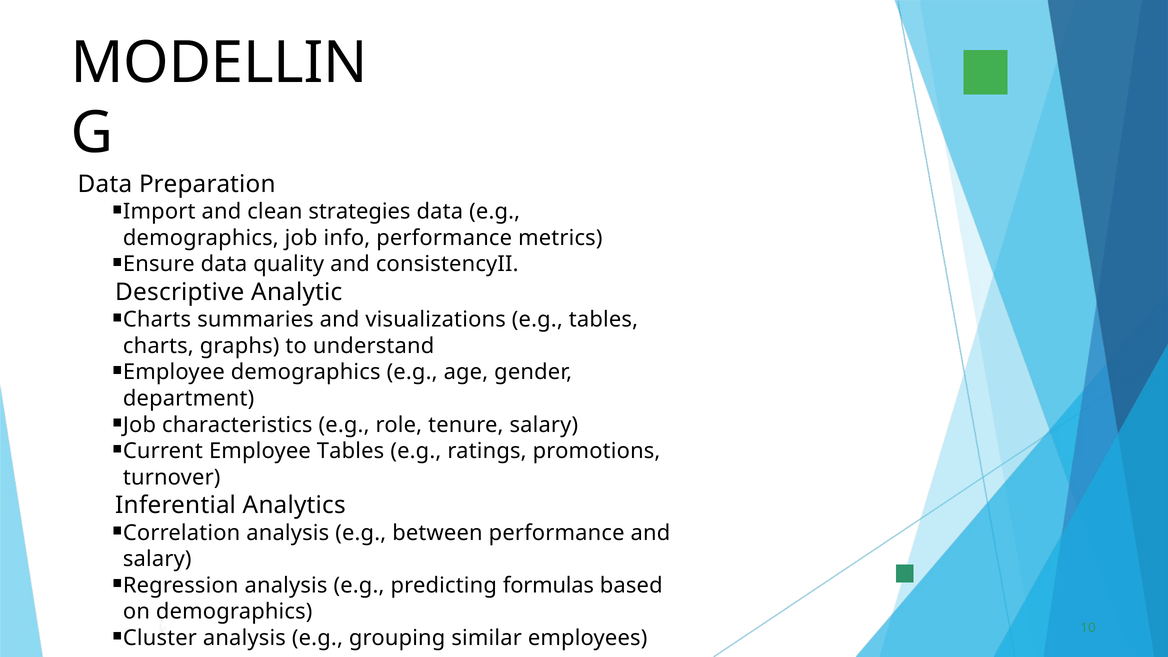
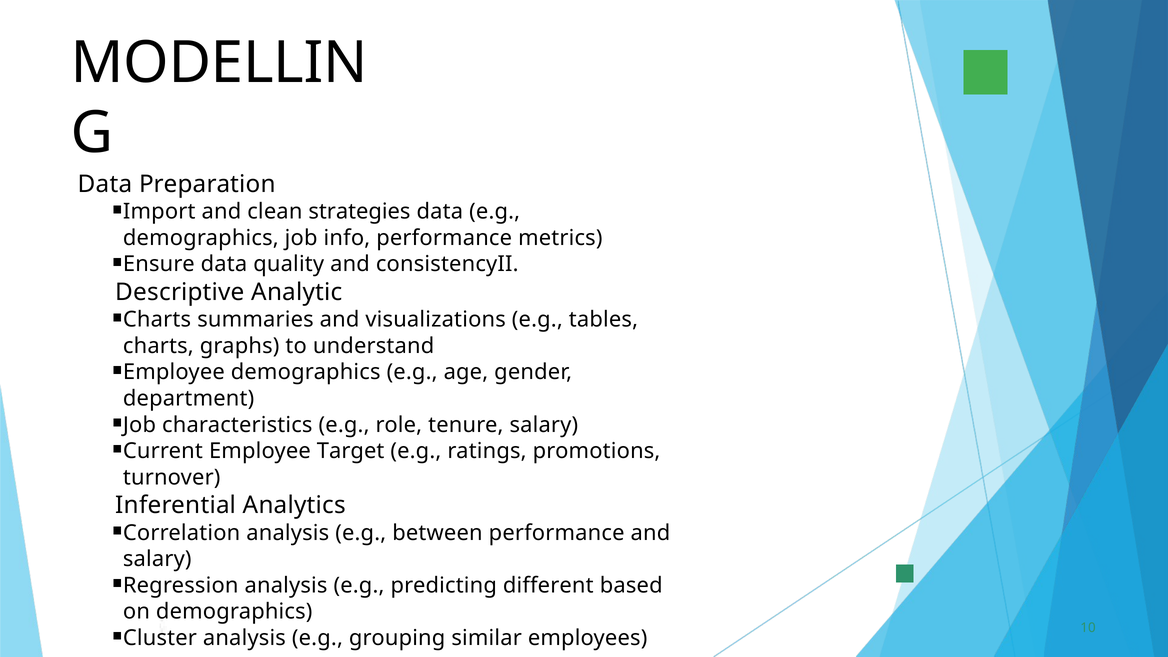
Employee Tables: Tables -> Target
formulas: formulas -> different
